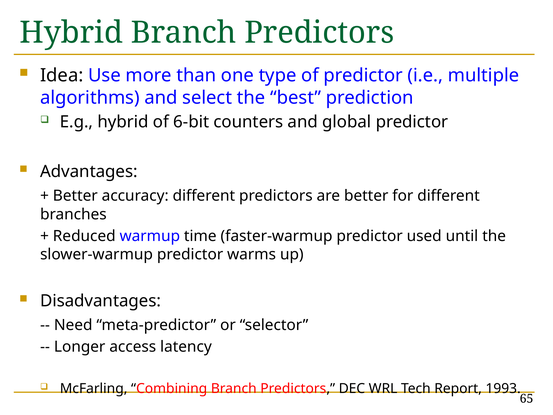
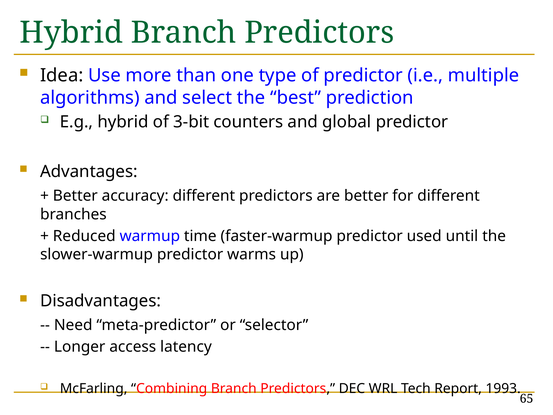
6-bit: 6-bit -> 3-bit
